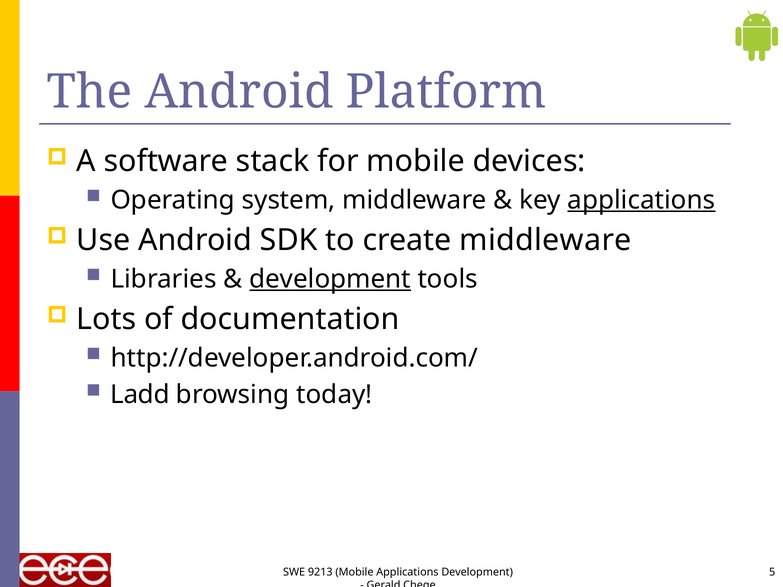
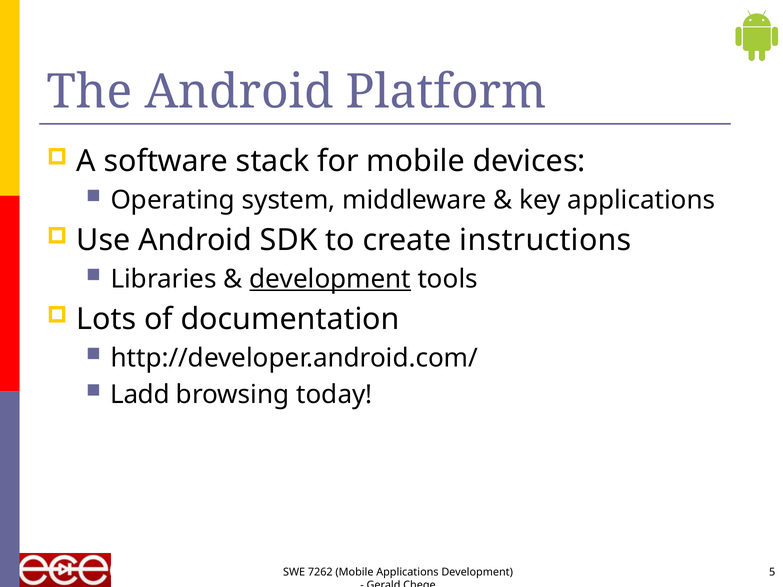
applications at (641, 200) underline: present -> none
create middleware: middleware -> instructions
9213: 9213 -> 7262
